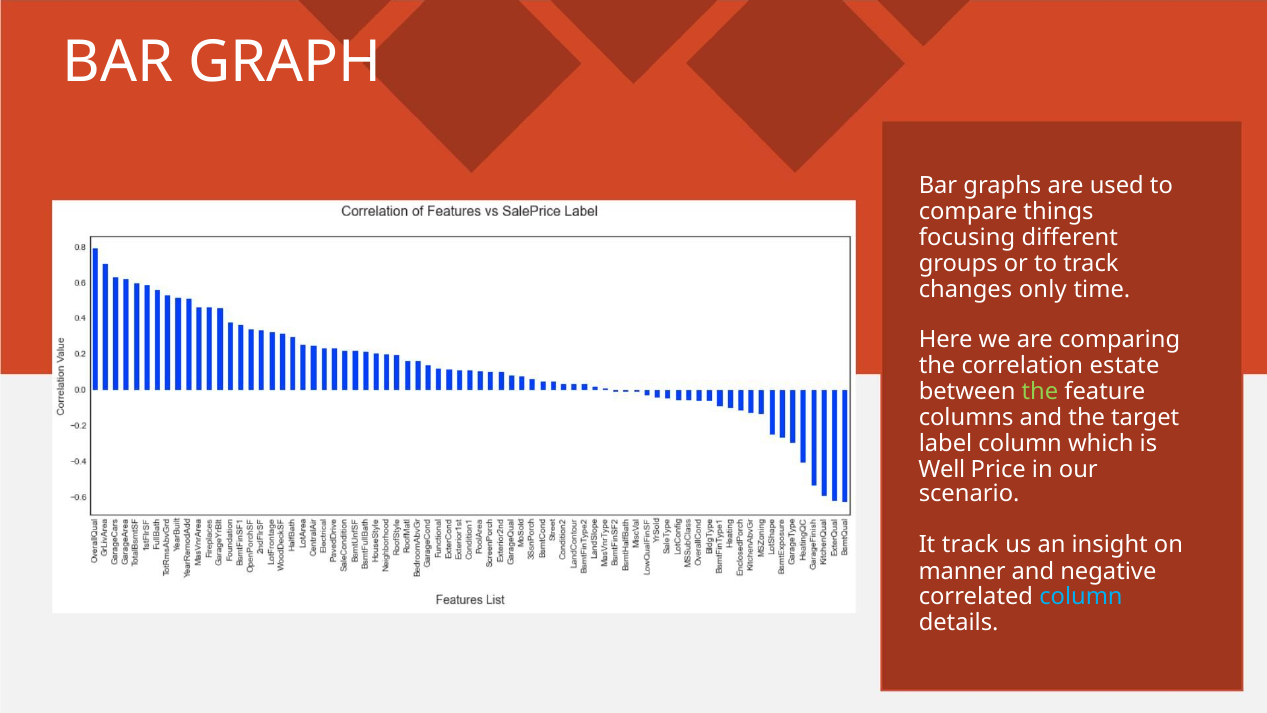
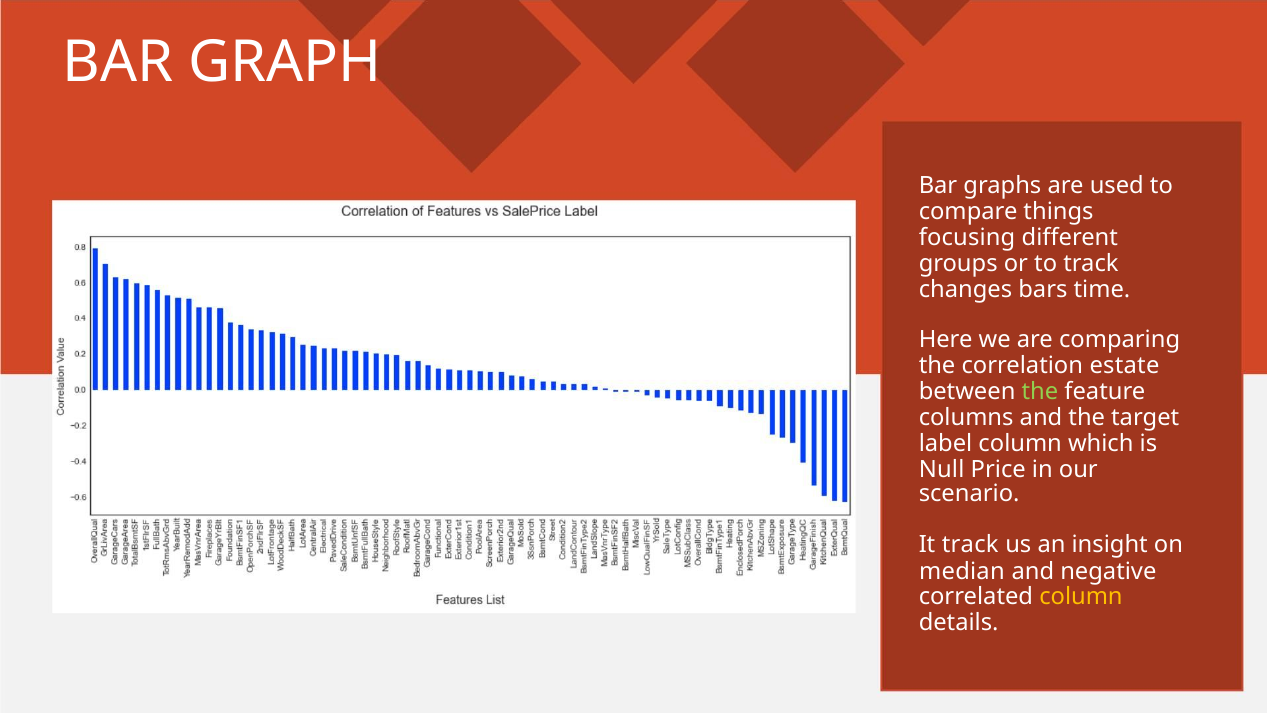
only: only -> bars
Well: Well -> Null
manner: manner -> median
column at (1081, 597) colour: light blue -> yellow
